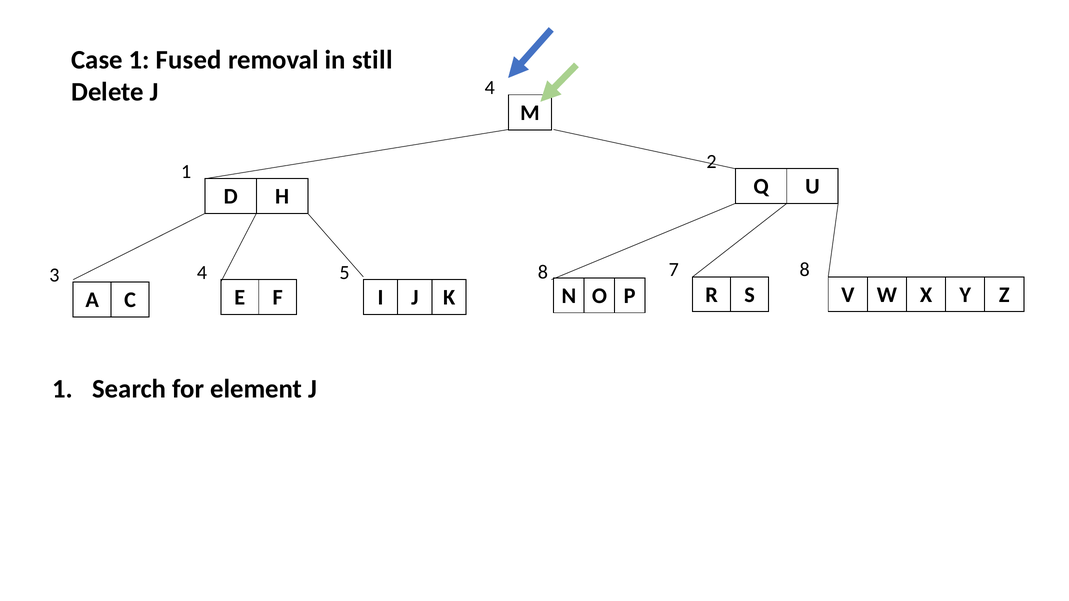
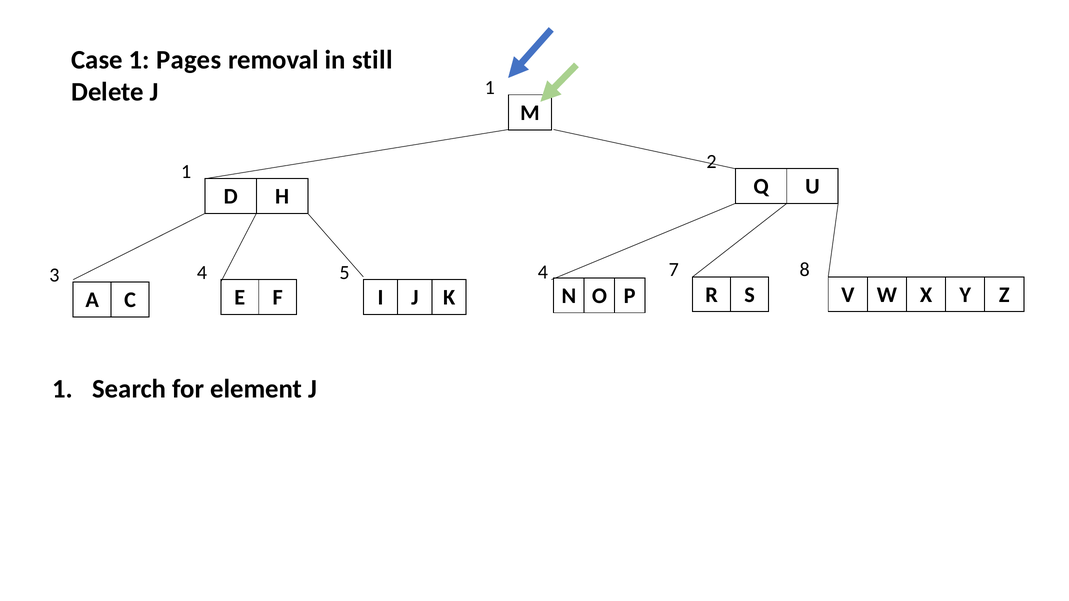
Fused: Fused -> Pages
J 4: 4 -> 1
5 8: 8 -> 4
